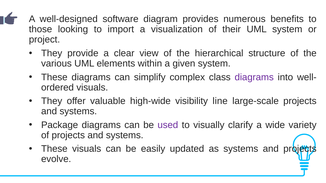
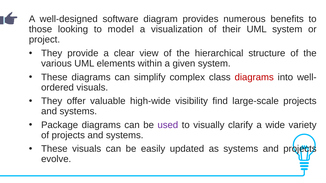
import: import -> model
diagrams at (254, 77) colour: purple -> red
line: line -> find
